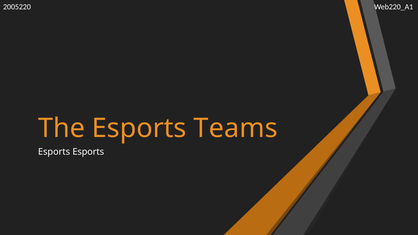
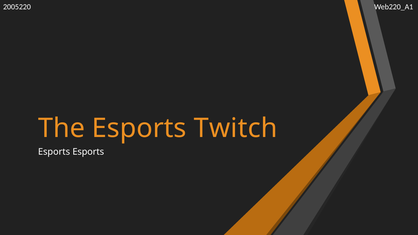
Teams: Teams -> Twitch
